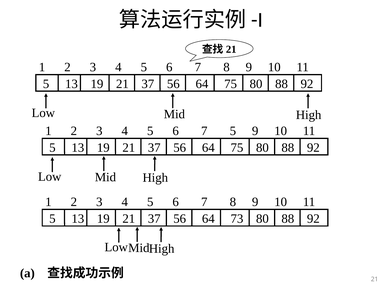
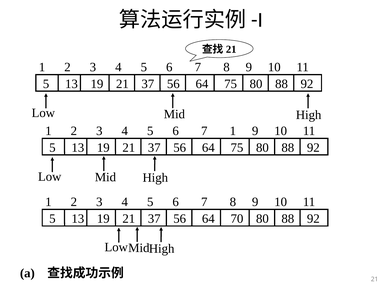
7 5: 5 -> 1
73: 73 -> 70
